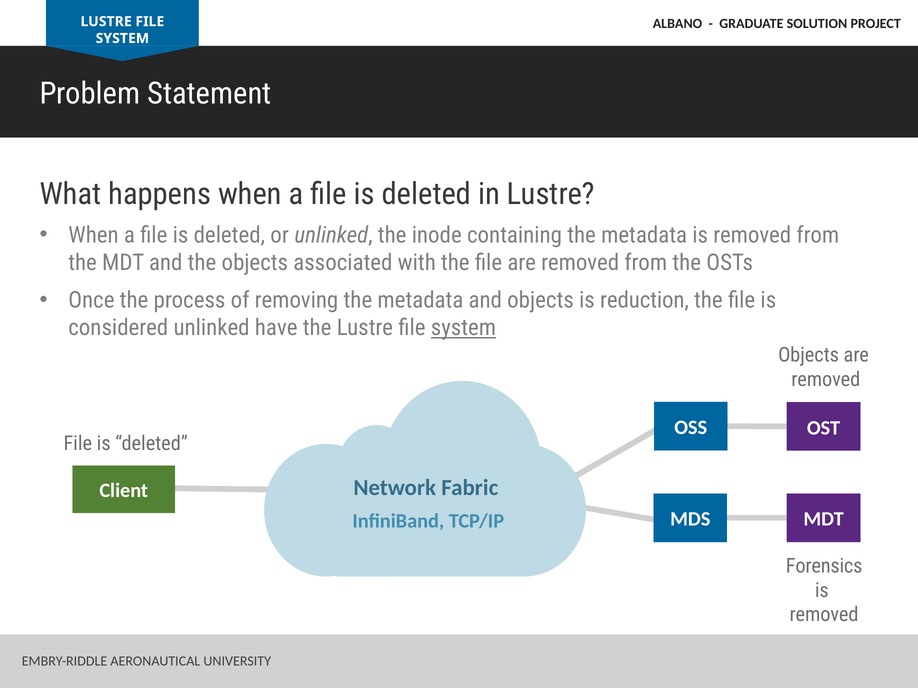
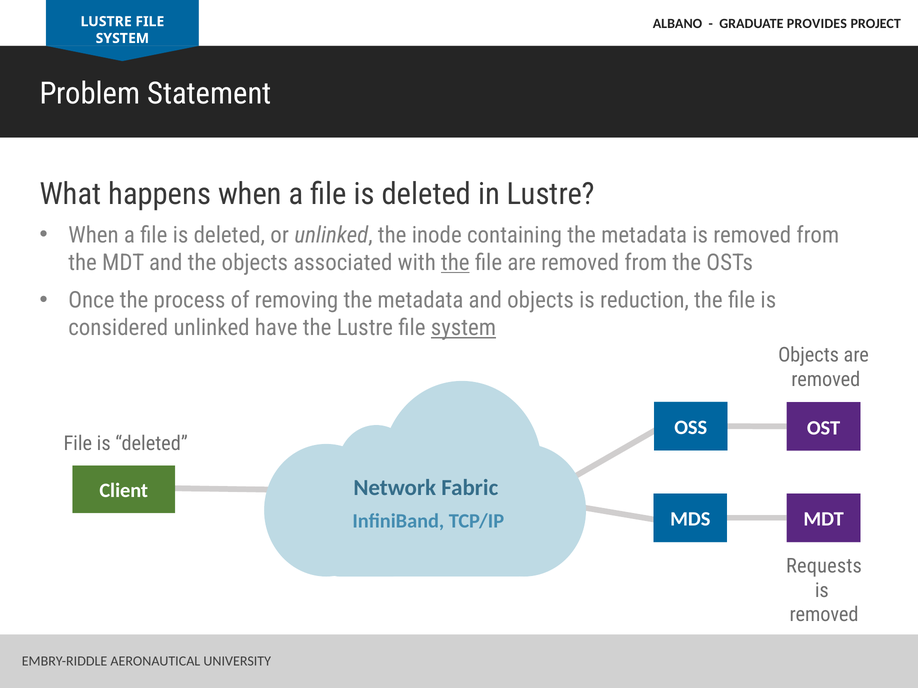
SOLUTION: SOLUTION -> PROVIDES
the at (455, 263) underline: none -> present
Forensics: Forensics -> Requests
